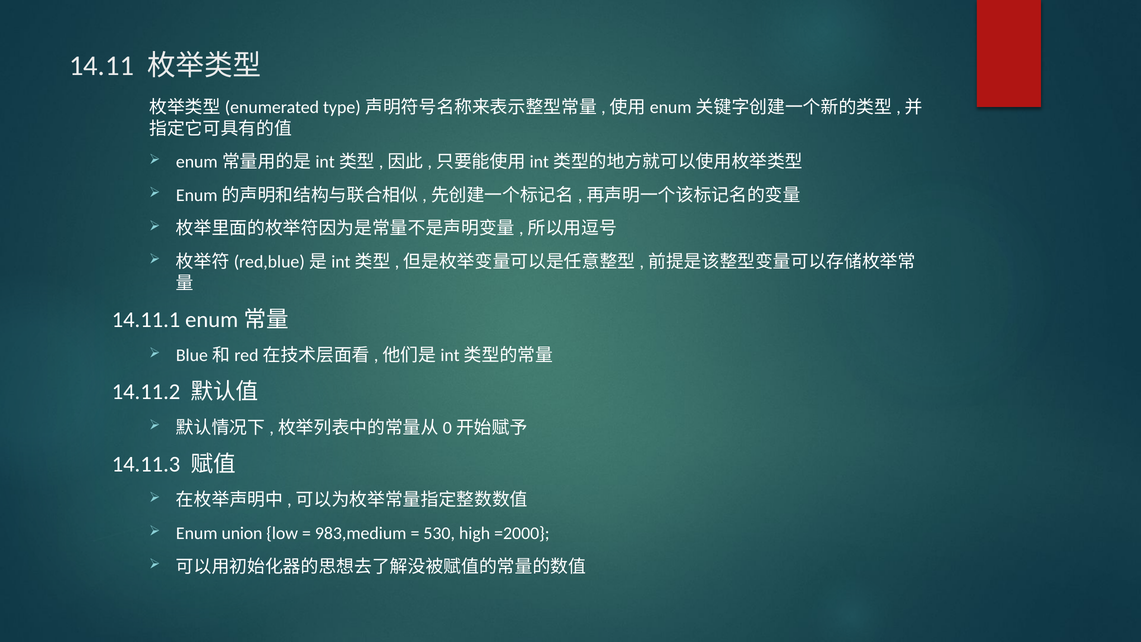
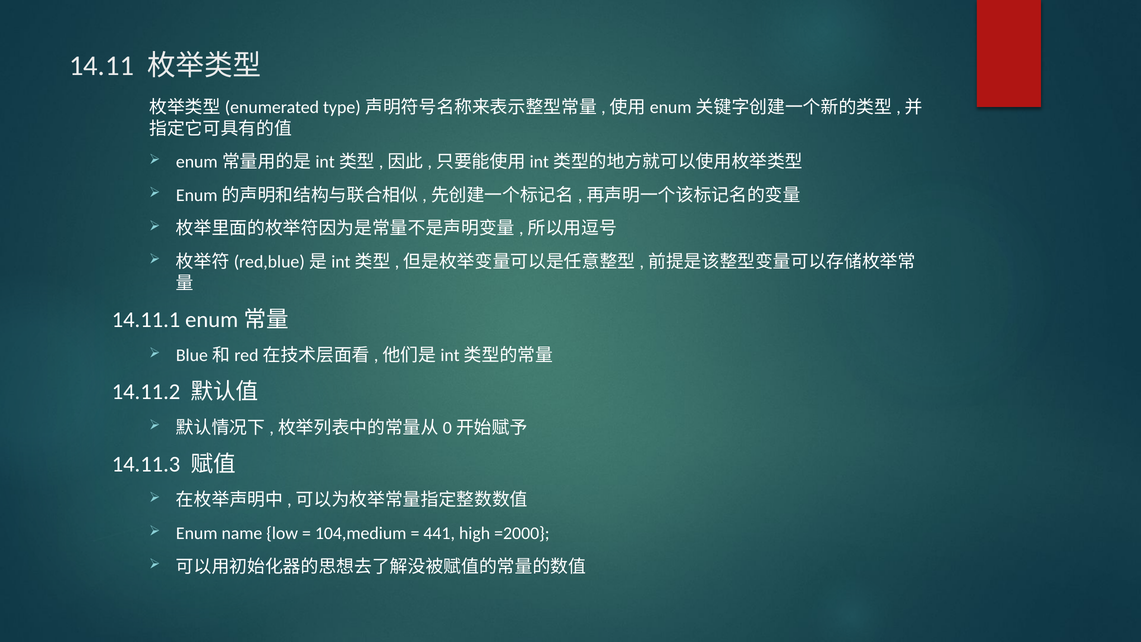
union: union -> name
983,medium: 983,medium -> 104,medium
530: 530 -> 441
